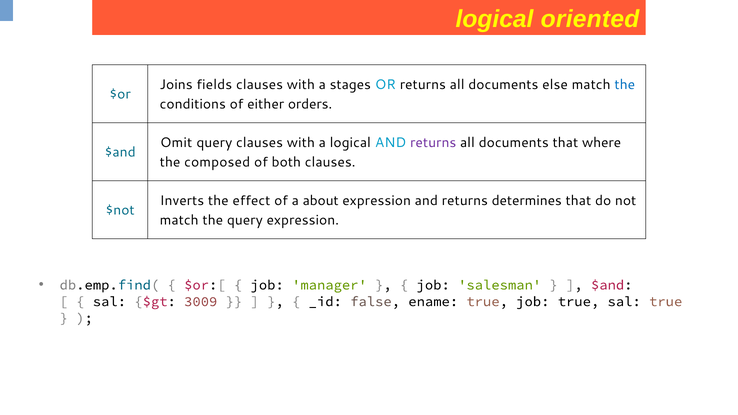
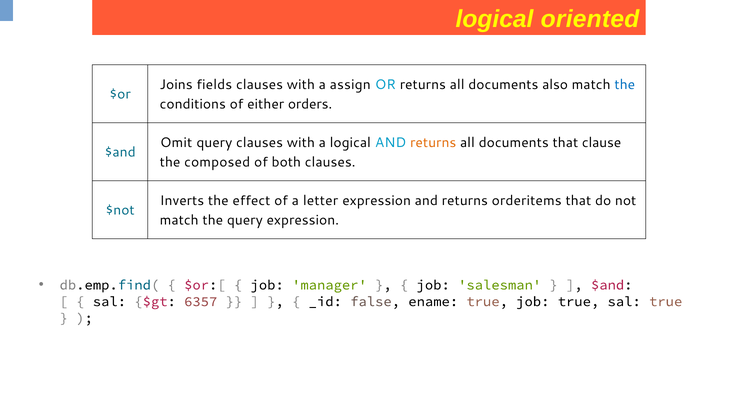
stages: stages -> assign
else: else -> also
returns at (433, 143) colour: purple -> orange
where: where -> clause
about: about -> letter
determines: determines -> orderitems
3009: 3009 -> 6357
